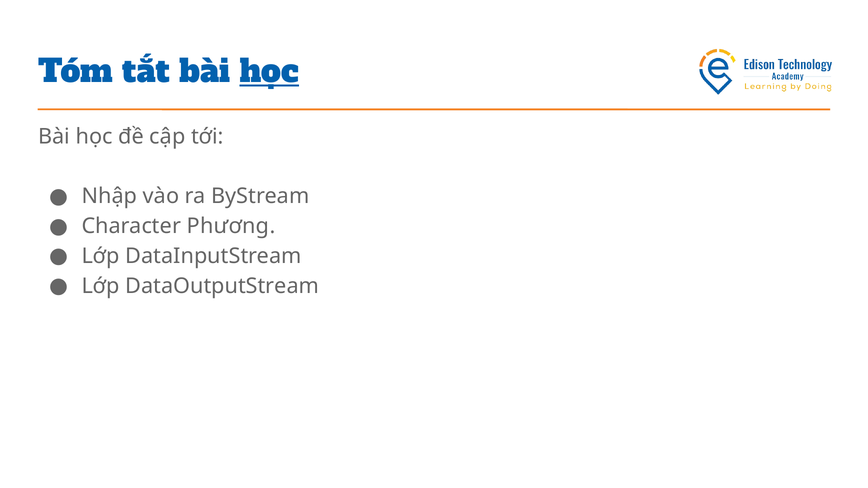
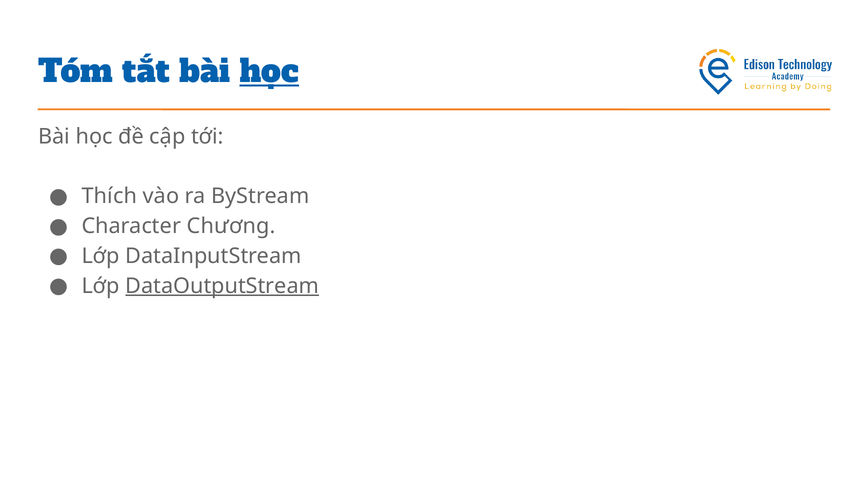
Nhập: Nhập -> Thích
Phương: Phương -> Chương
DataOutputStream underline: none -> present
